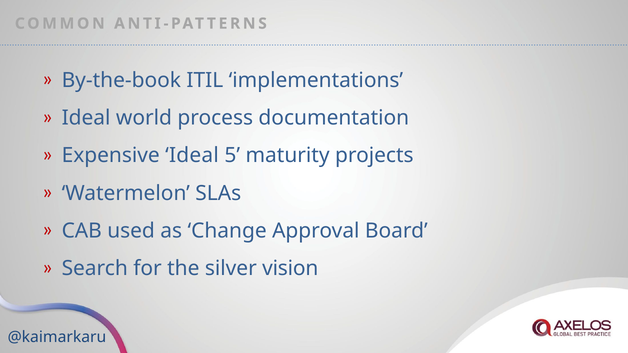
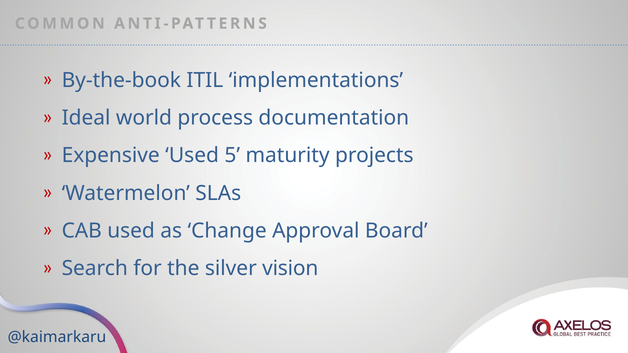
Expensive Ideal: Ideal -> Used
